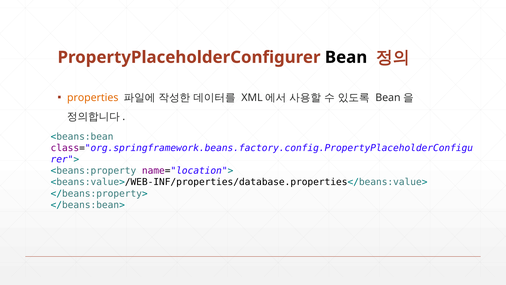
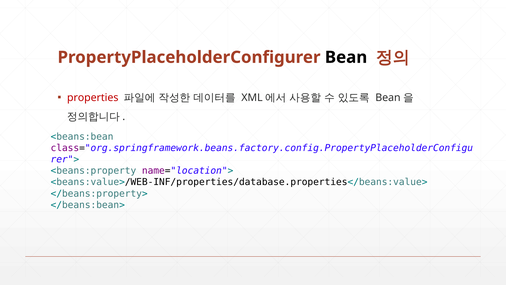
properties colour: orange -> red
